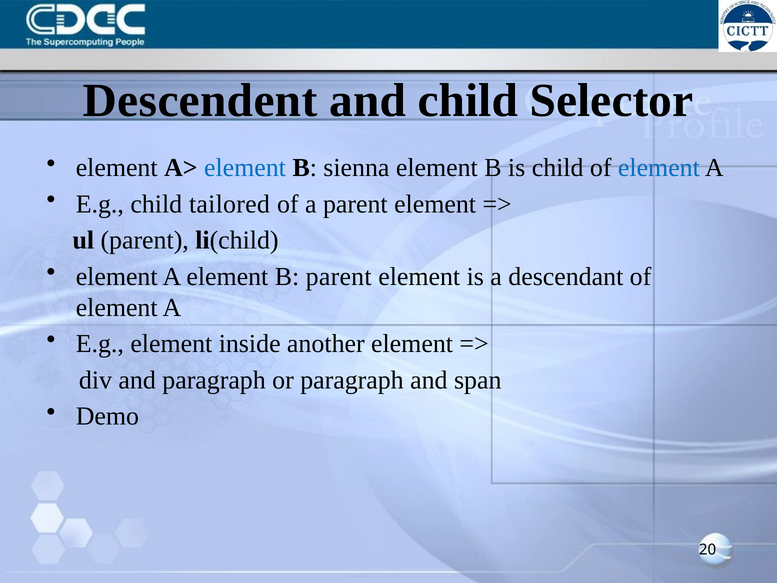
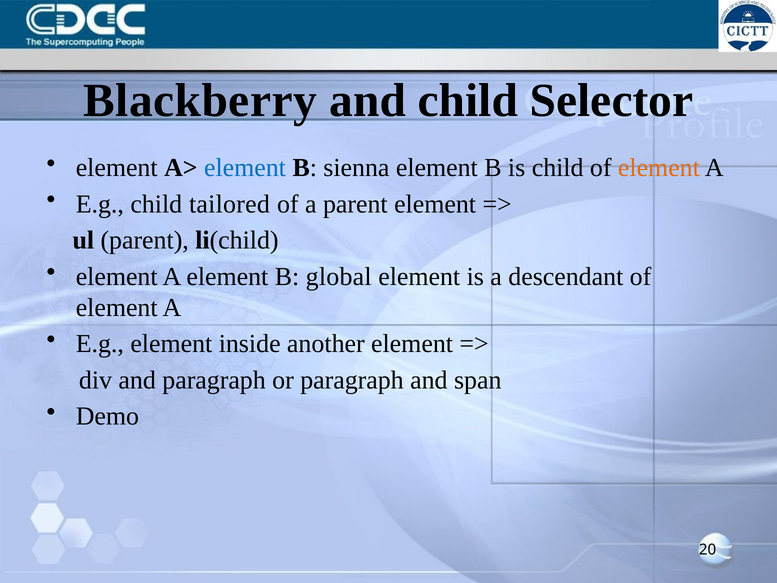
Descendent: Descendent -> Blackberry
element at (659, 168) colour: blue -> orange
B parent: parent -> global
